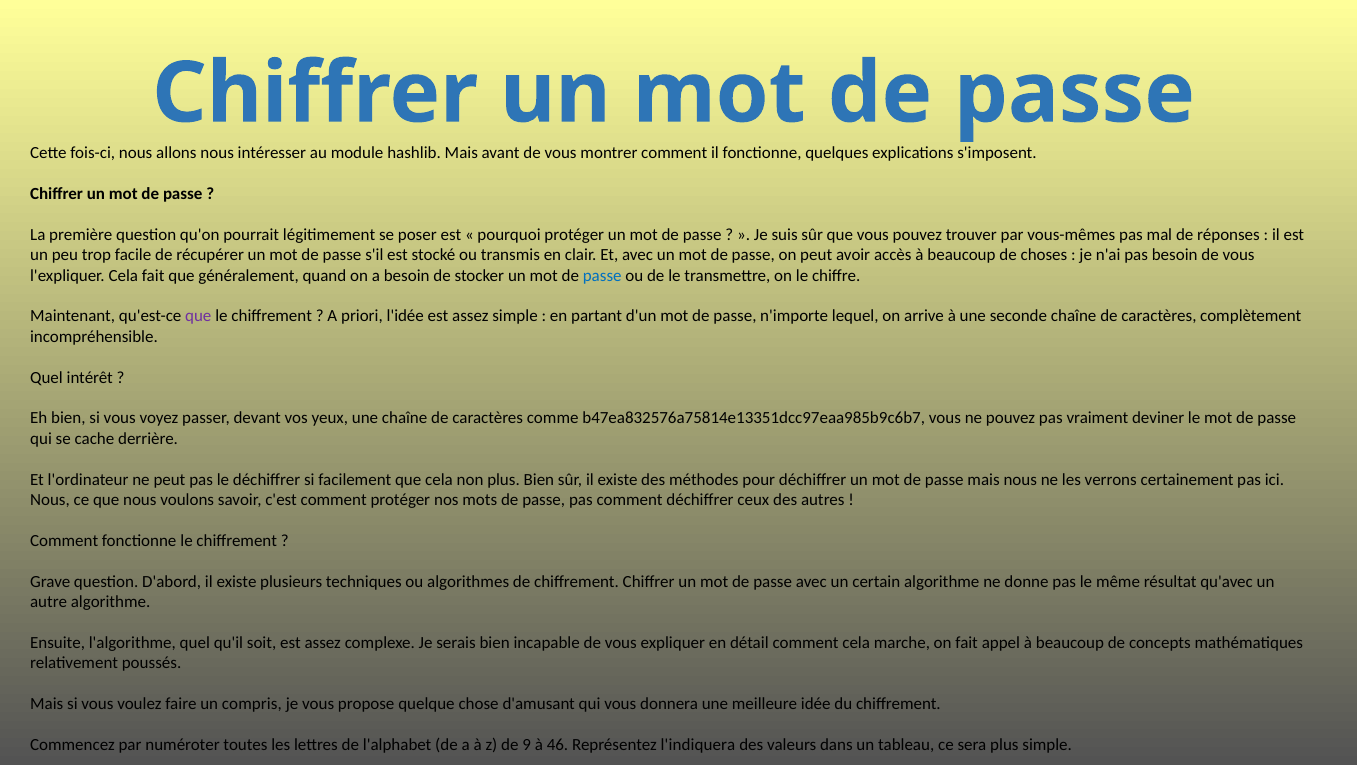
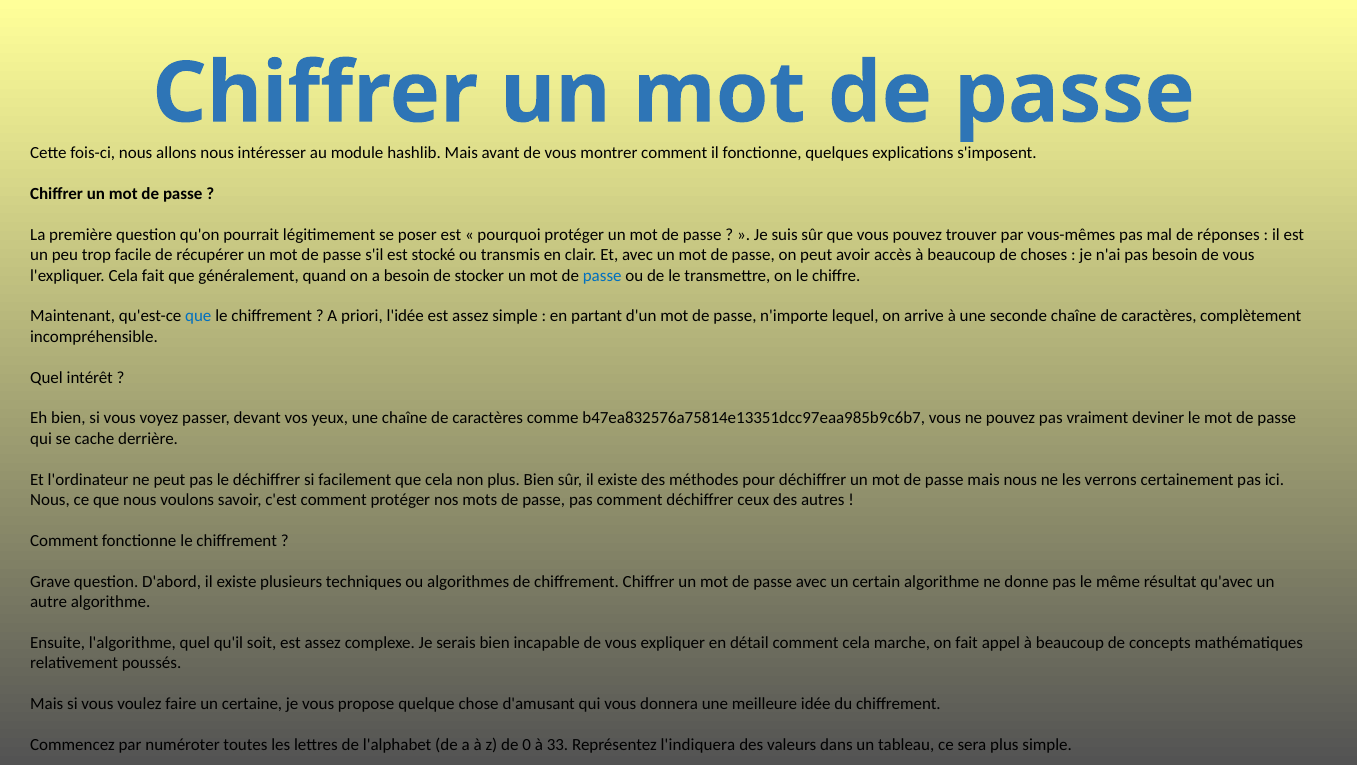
que at (198, 316) colour: purple -> blue
compris: compris -> certaine
9: 9 -> 0
46: 46 -> 33
